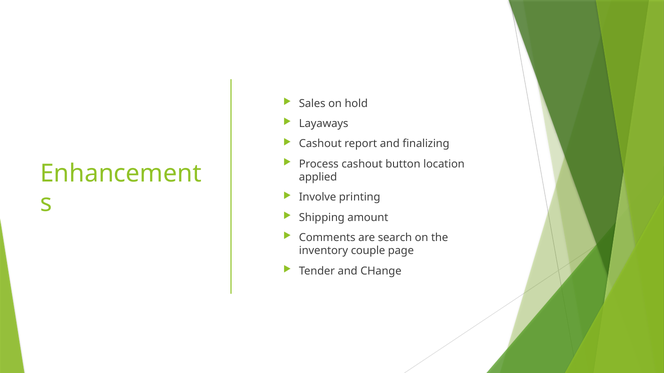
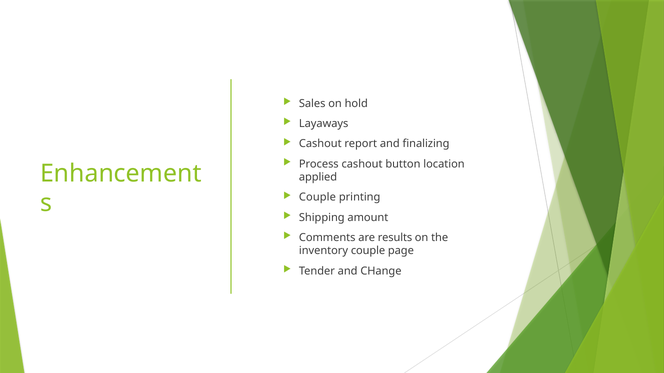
Involve at (318, 198): Involve -> Couple
search: search -> results
